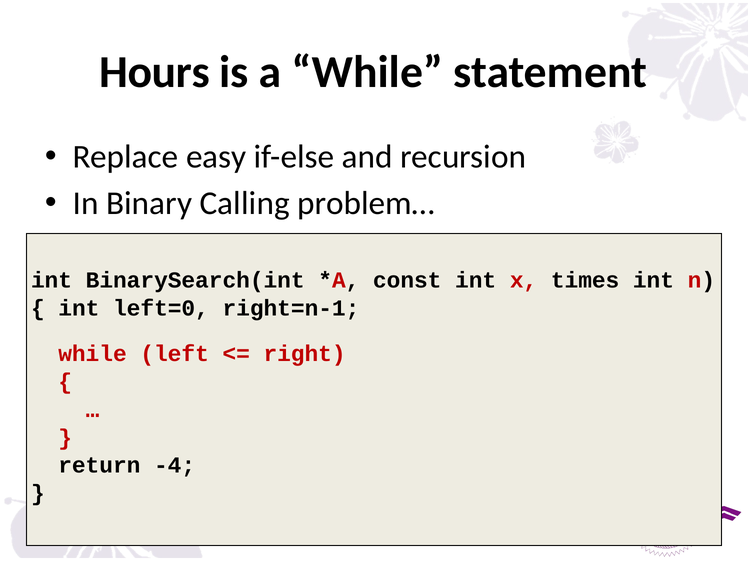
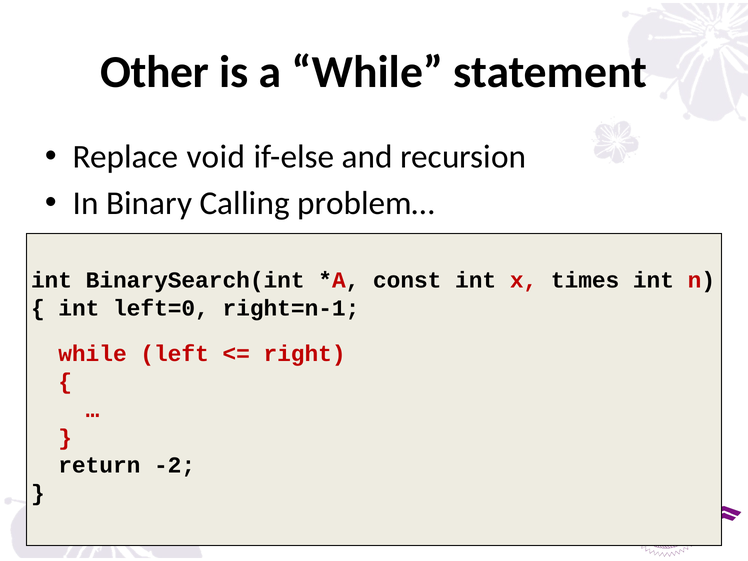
Hours: Hours -> Other
easy: easy -> void
-4: -4 -> -2
